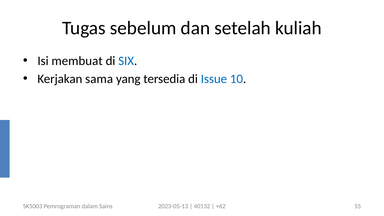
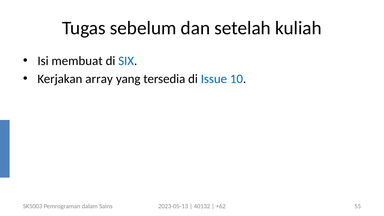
sama: sama -> array
